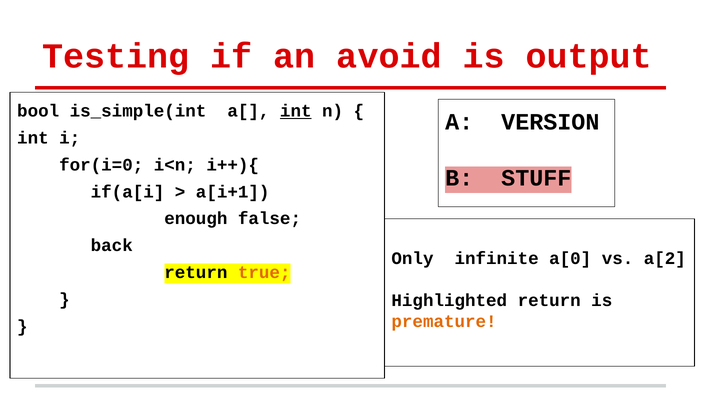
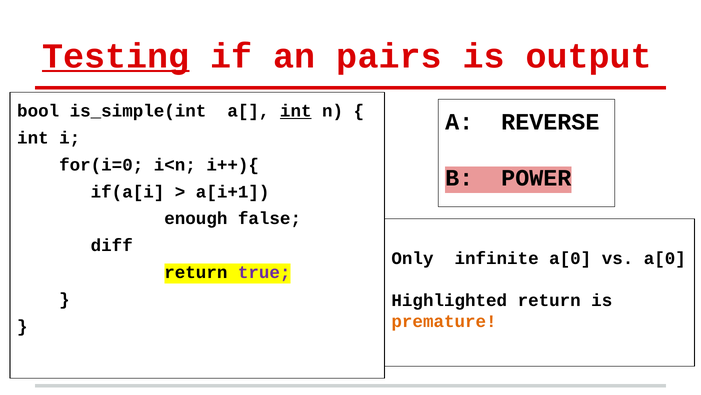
Testing underline: none -> present
avoid: avoid -> pairs
VERSION: VERSION -> REVERSE
STUFF: STUFF -> POWER
back: back -> diff
vs a[2: a[2 -> a[0
true colour: orange -> purple
